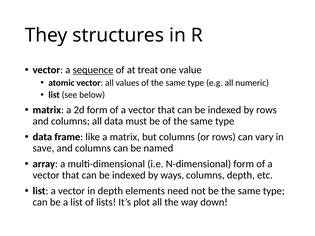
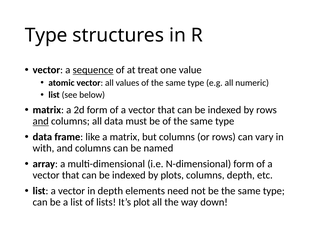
They at (46, 35): They -> Type
and at (41, 121) underline: none -> present
save: save -> with
ways: ways -> plots
